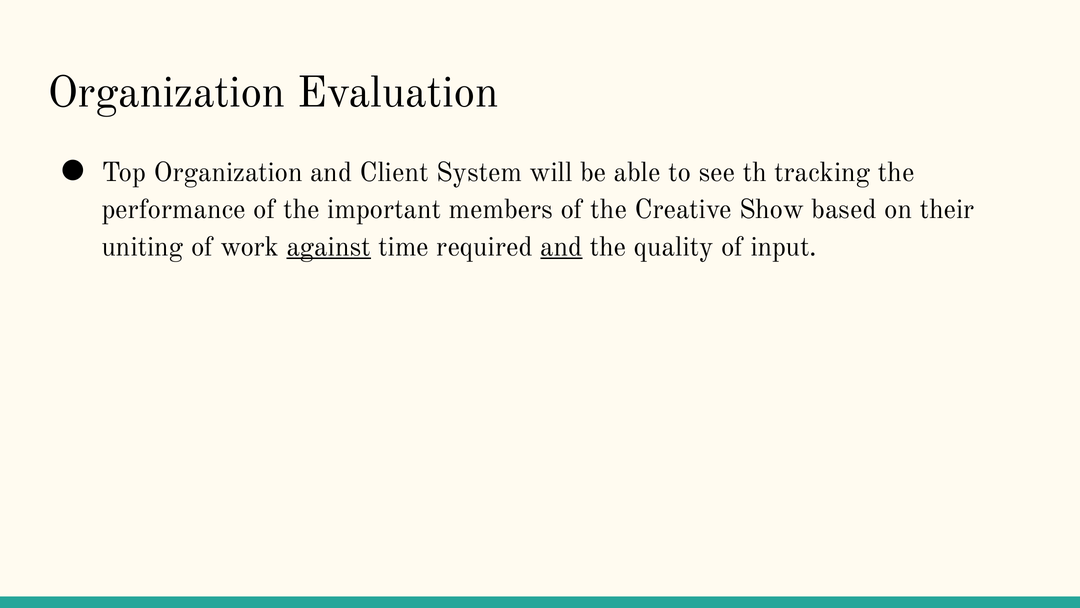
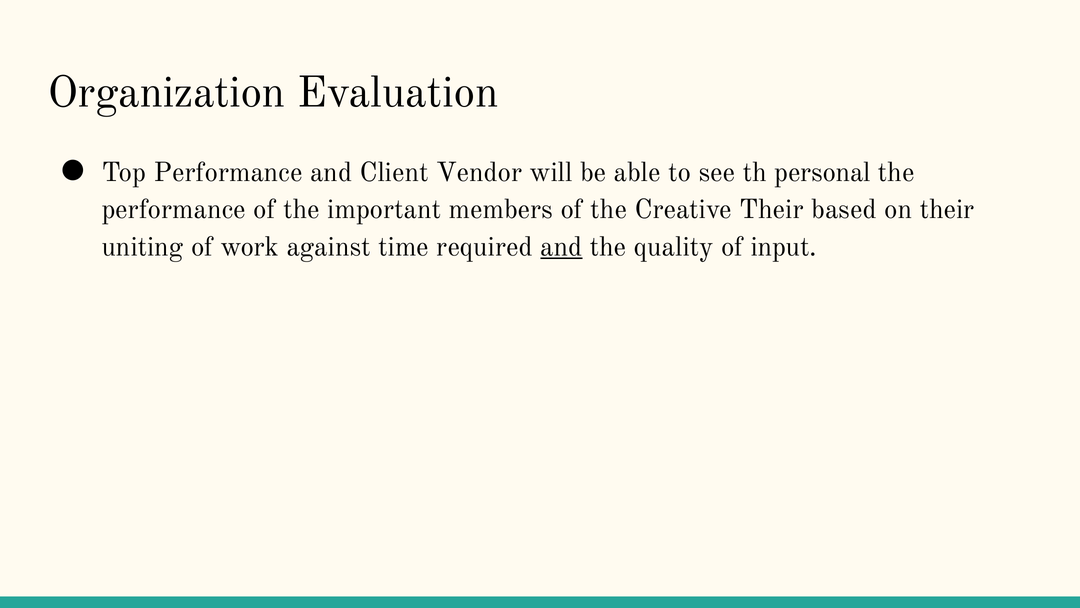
Top Organization: Organization -> Performance
System: System -> Vendor
tracking: tracking -> personal
Creative Show: Show -> Their
against underline: present -> none
